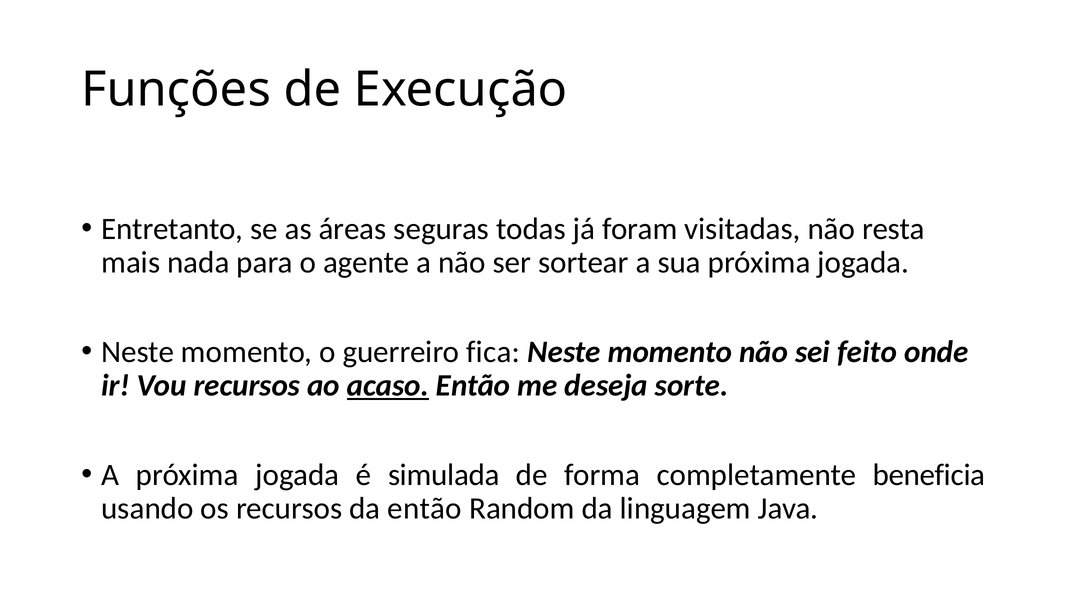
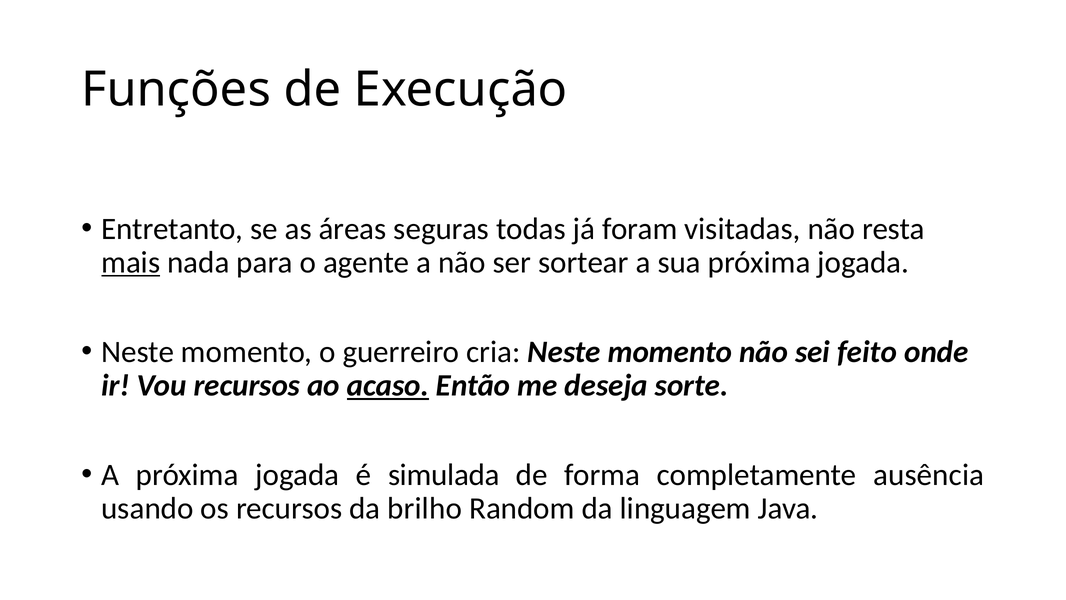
mais underline: none -> present
fica: fica -> cria
beneficia: beneficia -> ausência
da então: então -> brilho
